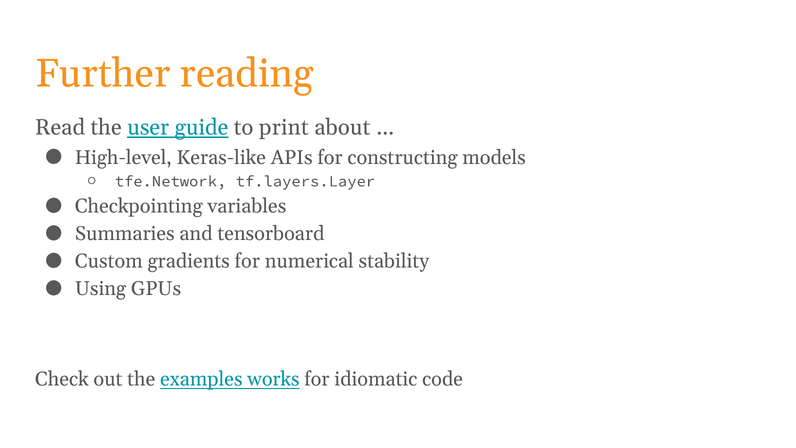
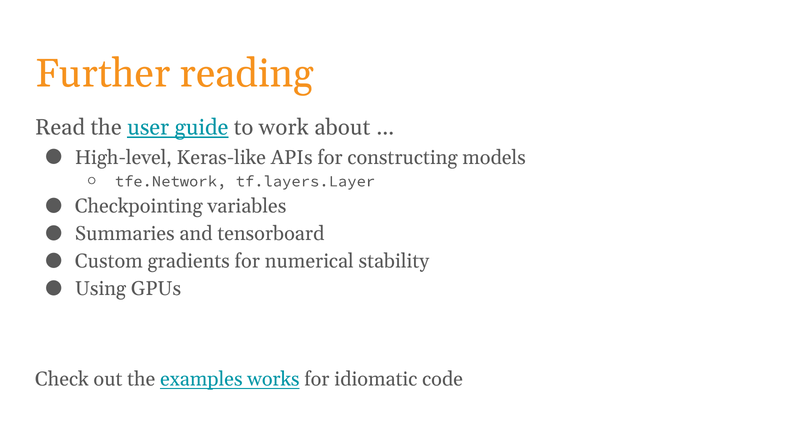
print: print -> work
